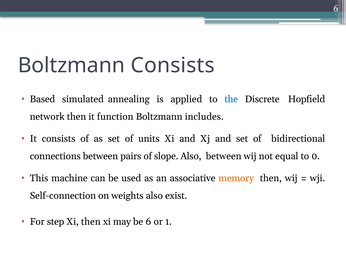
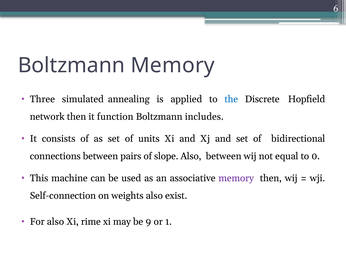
Boltzmann Consists: Consists -> Memory
Based: Based -> Three
memory at (236, 178) colour: orange -> purple
For step: step -> also
Xi then: then -> rime
be 6: 6 -> 9
